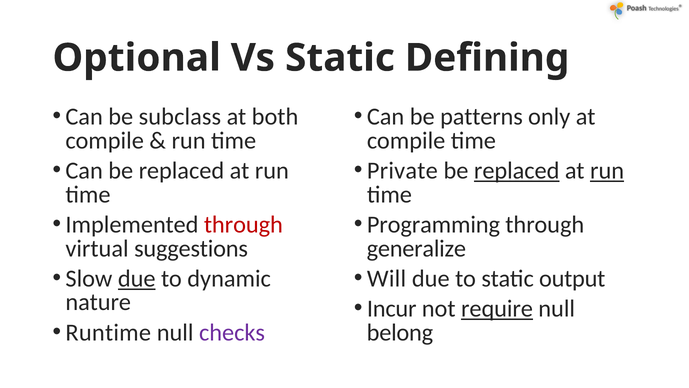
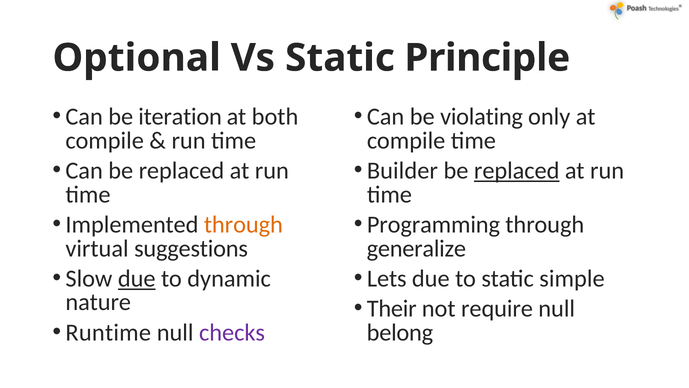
Defining: Defining -> Principle
subclass: subclass -> iteration
patterns: patterns -> violating
Private: Private -> Builder
run at (607, 171) underline: present -> none
through at (243, 224) colour: red -> orange
Will: Will -> Lets
output: output -> simple
Incur: Incur -> Their
require underline: present -> none
